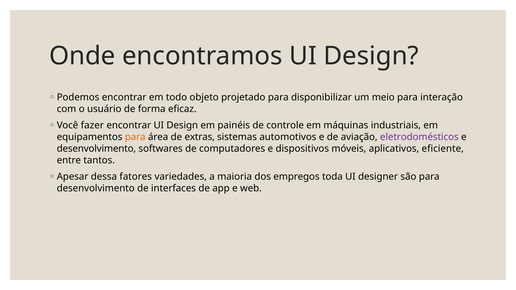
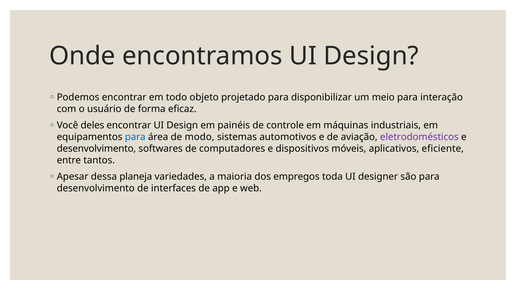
fazer: fazer -> deles
para at (135, 137) colour: orange -> blue
extras: extras -> modo
fatores: fatores -> planeja
